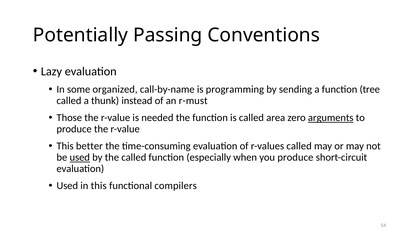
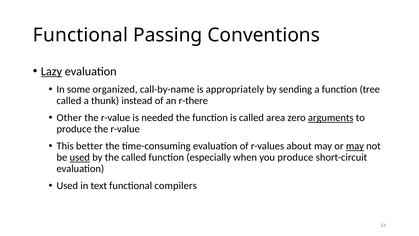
Potentially at (81, 35): Potentially -> Functional
Lazy underline: none -> present
programming: programming -> appropriately
r-must: r-must -> r-there
Those: Those -> Other
r-values called: called -> about
may at (355, 146) underline: none -> present
in this: this -> text
